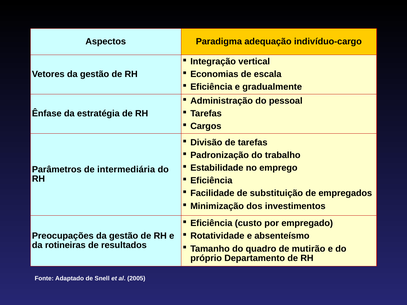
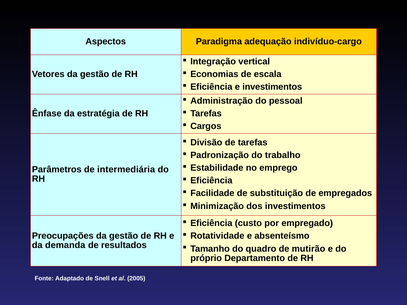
e gradualmente: gradualmente -> investimentos
rotineiras: rotineiras -> demanda
